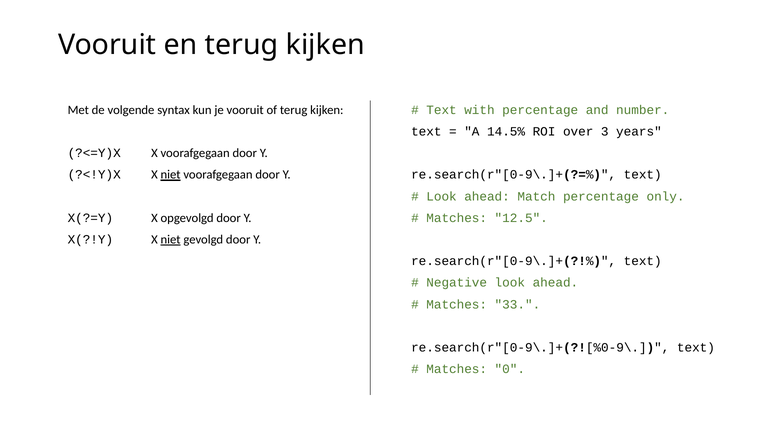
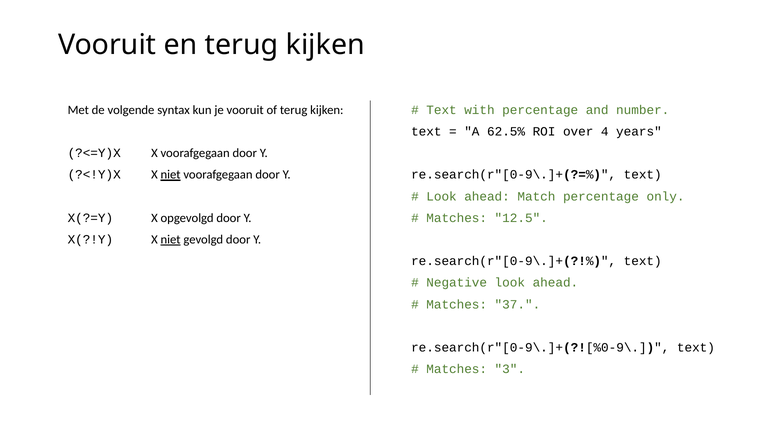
14.5%: 14.5% -> 62.5%
3: 3 -> 4
33: 33 -> 37
0: 0 -> 3
